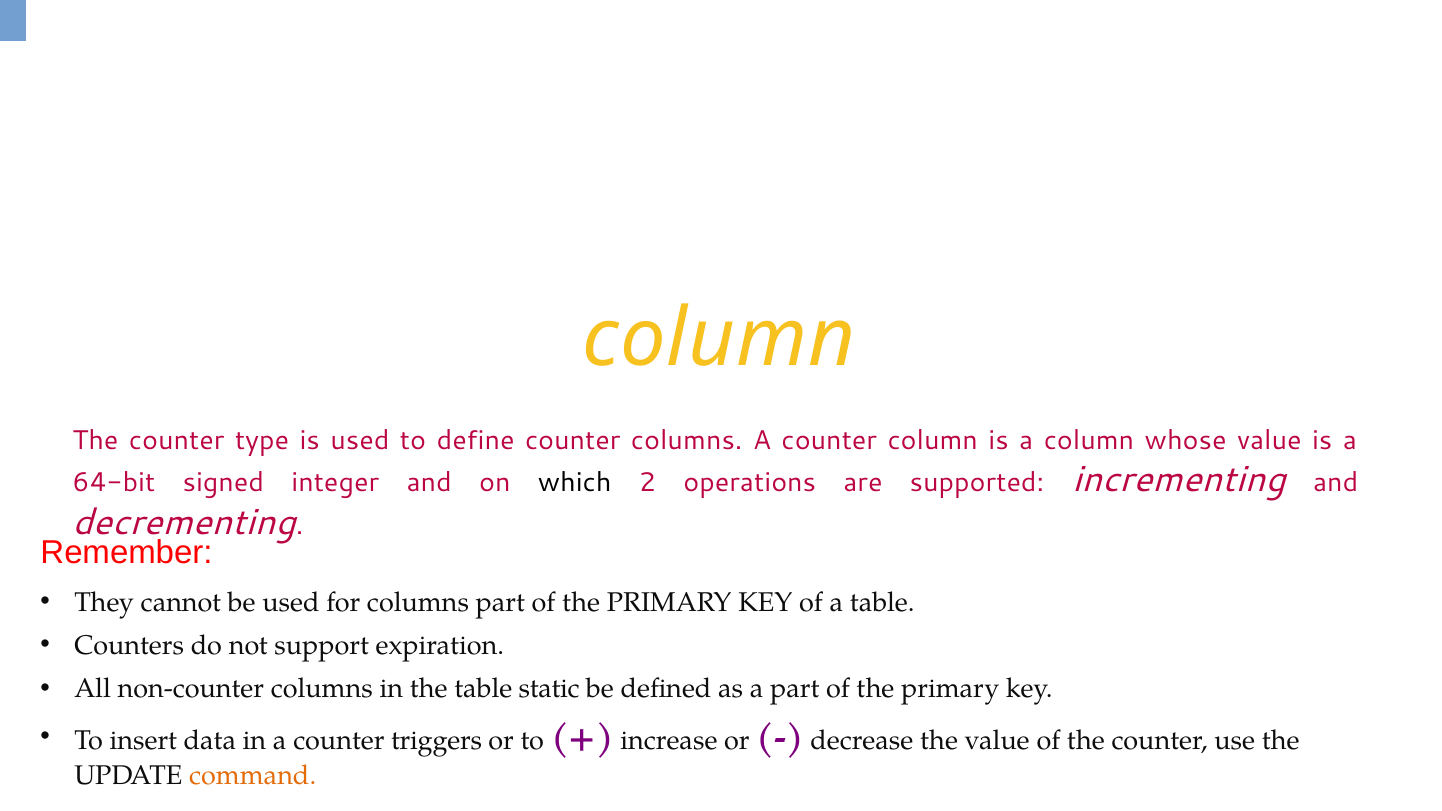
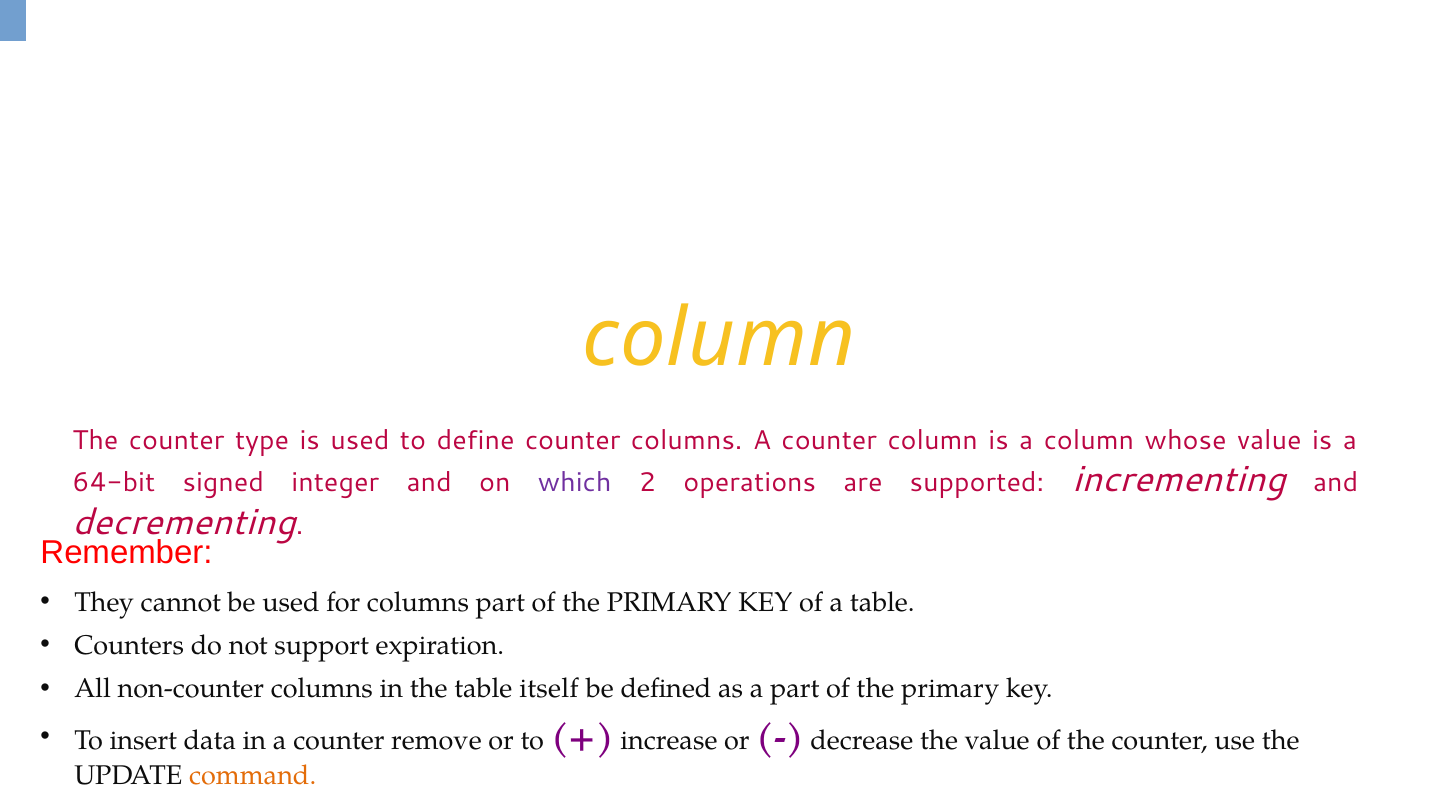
which colour: black -> purple
static: static -> itself
triggers: triggers -> remove
